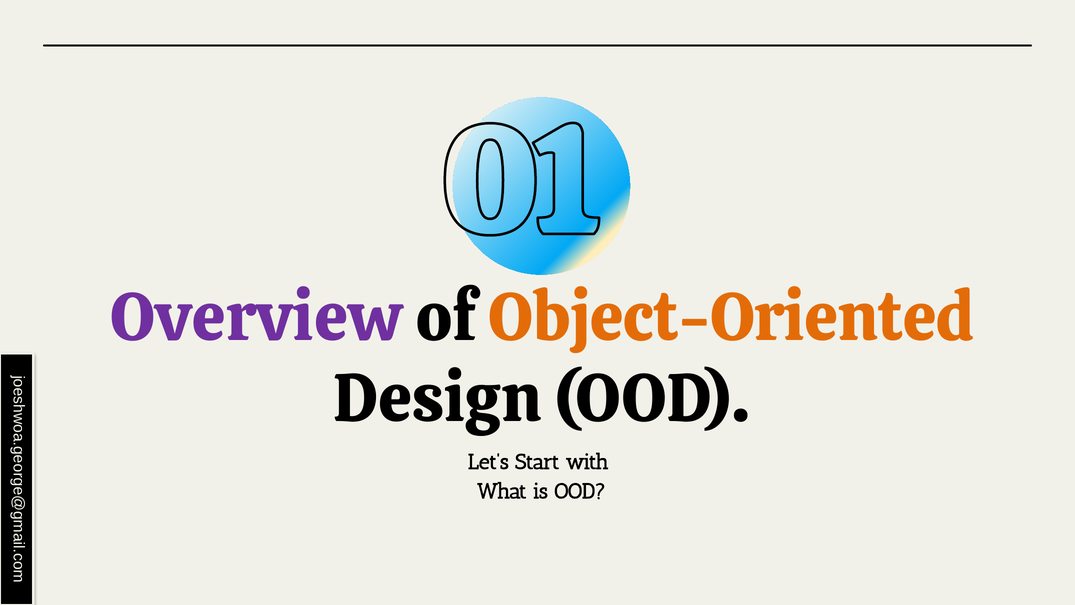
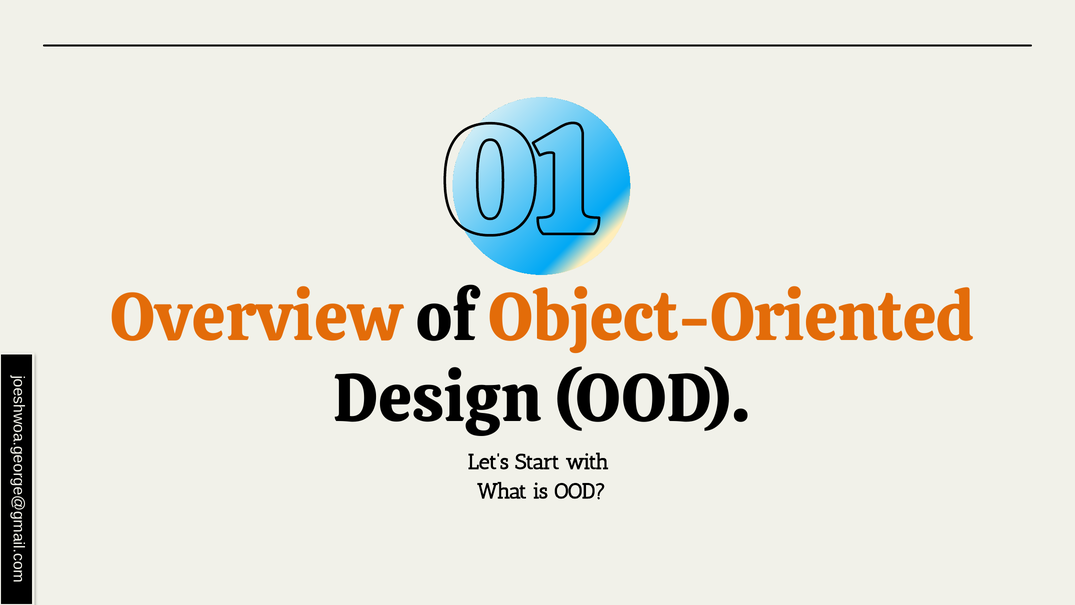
Overview colour: purple -> orange
